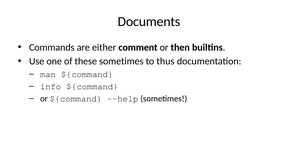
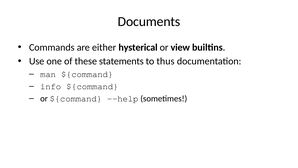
comment: comment -> hysterical
then: then -> view
these sometimes: sometimes -> statements
